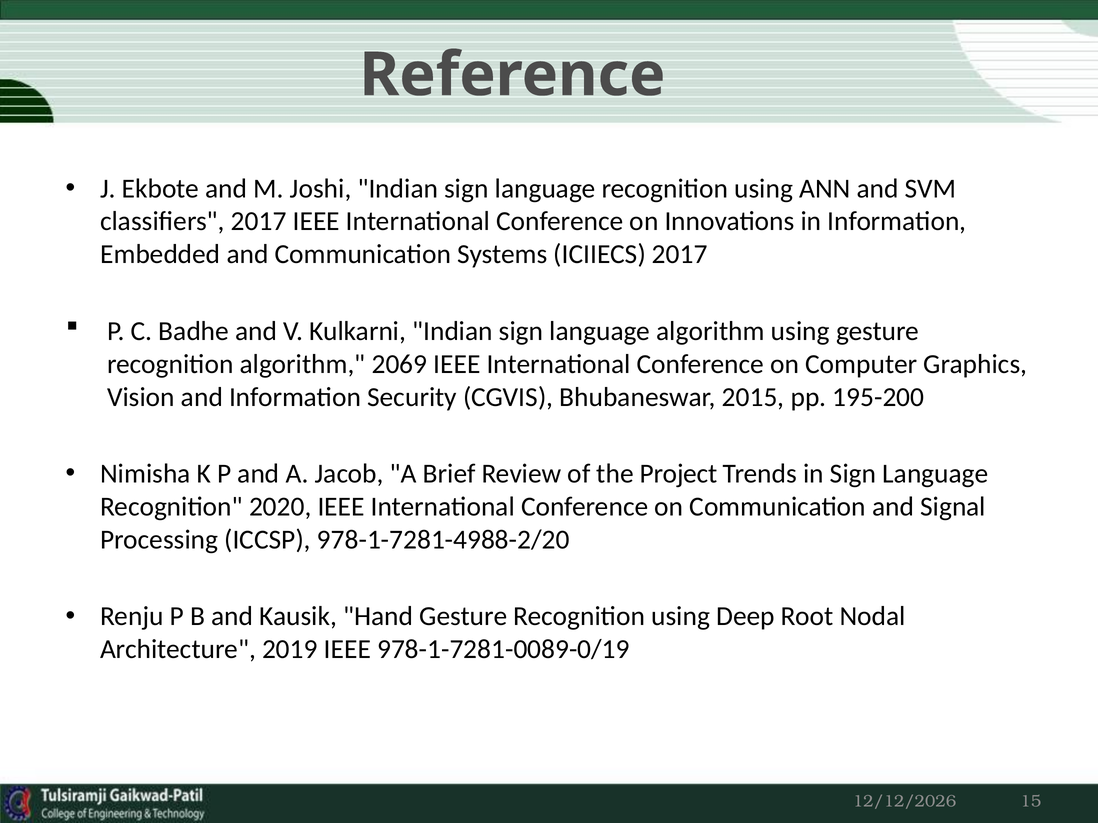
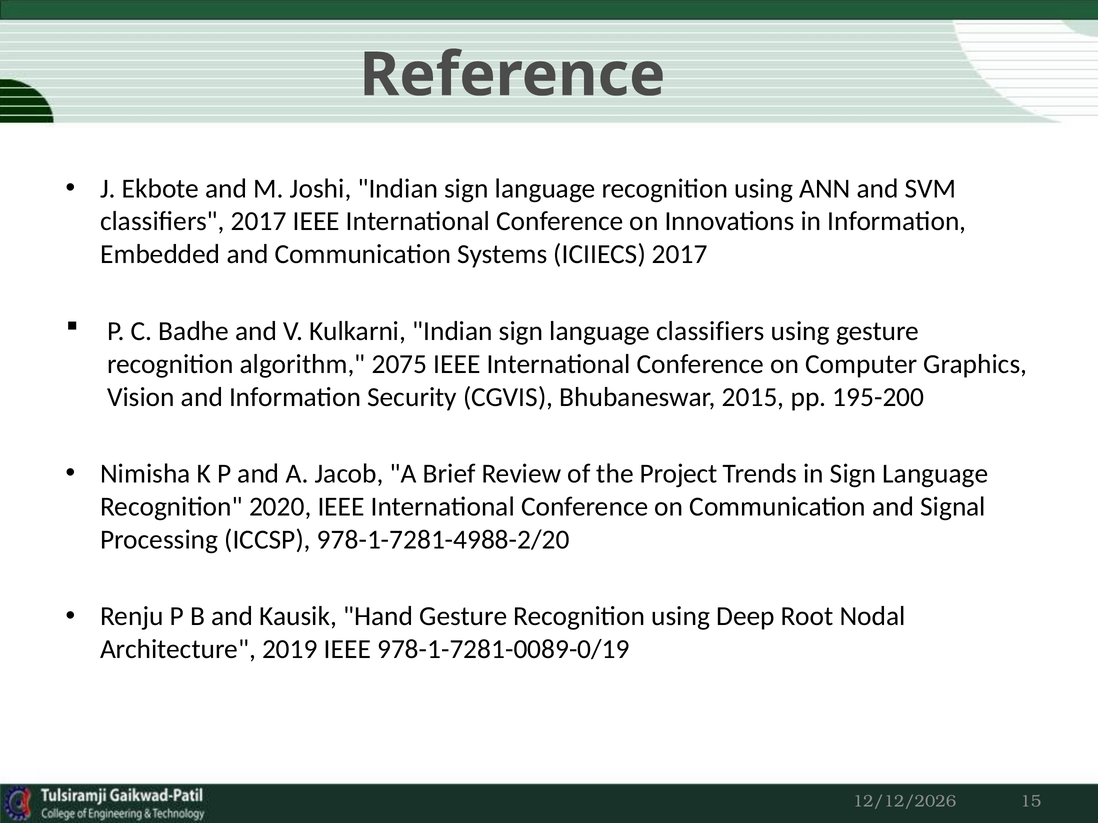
language algorithm: algorithm -> classifiers
2069: 2069 -> 2075
